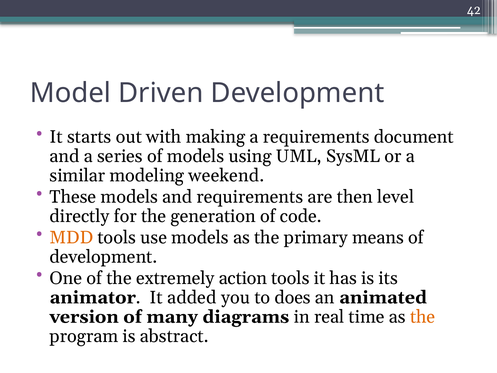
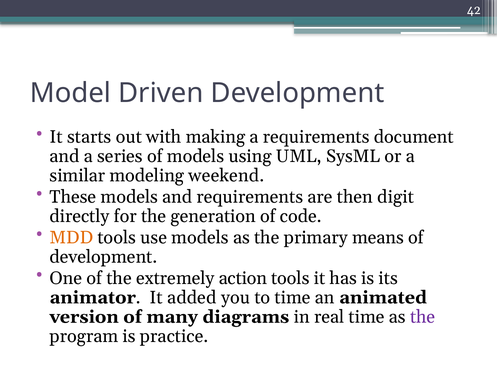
level: level -> digit
to does: does -> time
the at (423, 317) colour: orange -> purple
abstract: abstract -> practice
